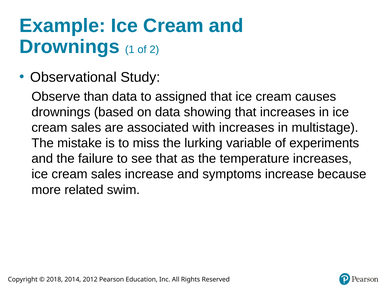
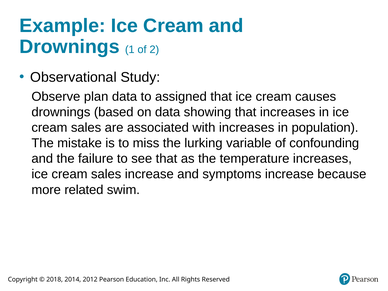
than: than -> plan
multistage: multistage -> population
experiments: experiments -> confounding
